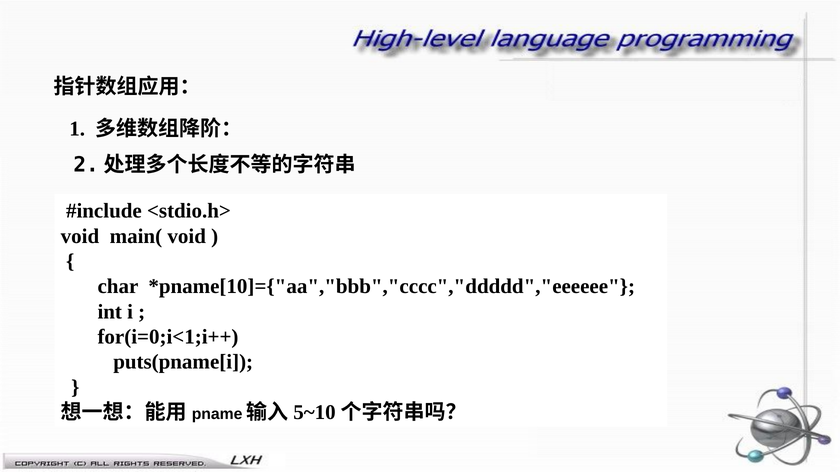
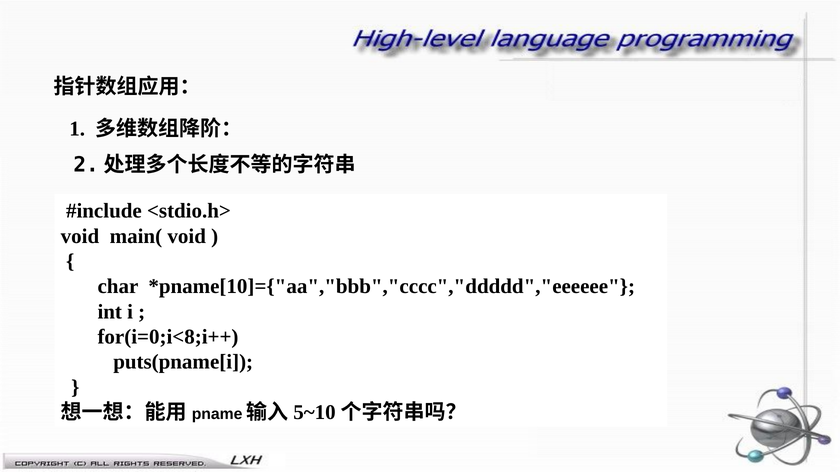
for(i=0;i<1;i++: for(i=0;i<1;i++ -> for(i=0;i<8;i++
